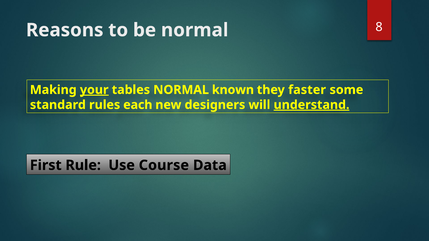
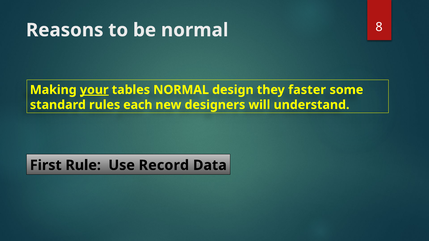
known: known -> design
understand underline: present -> none
Course: Course -> Record
